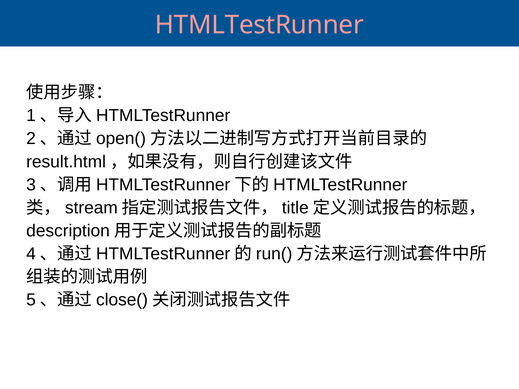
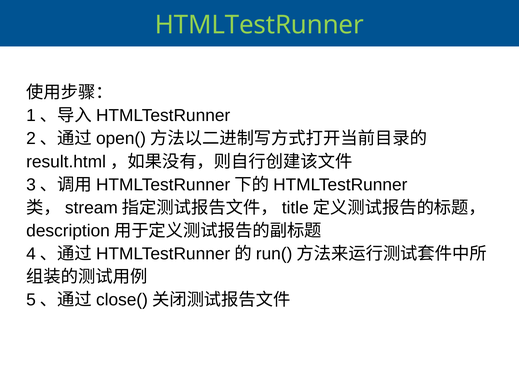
HTMLTestRunner colour: pink -> light green
